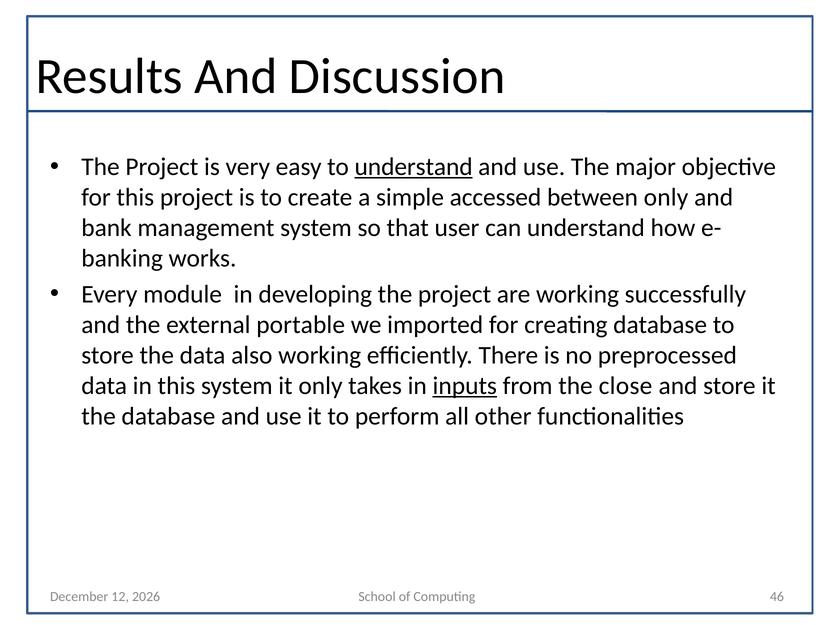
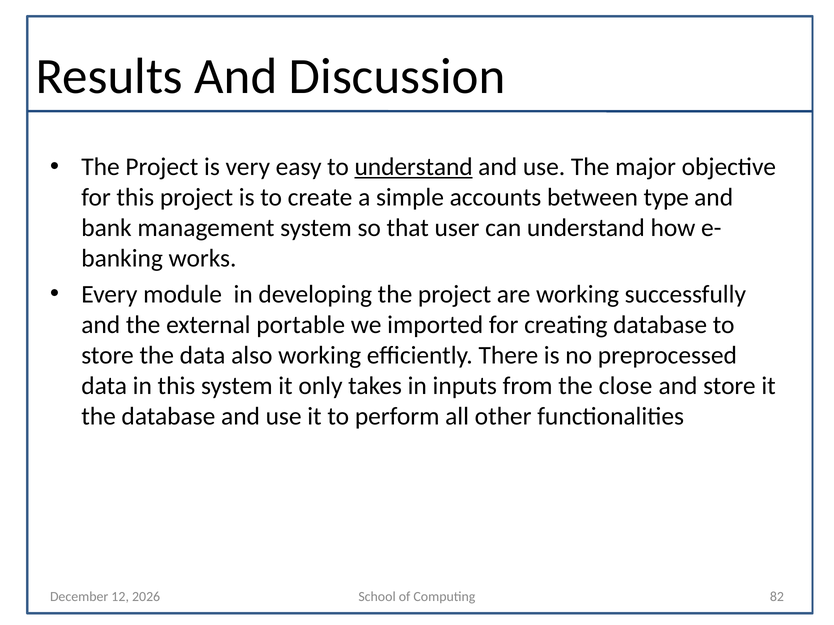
accessed: accessed -> accounts
between only: only -> type
inputs underline: present -> none
46: 46 -> 82
